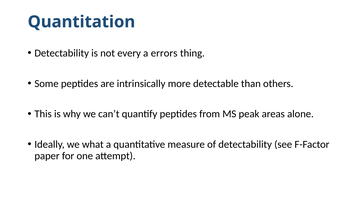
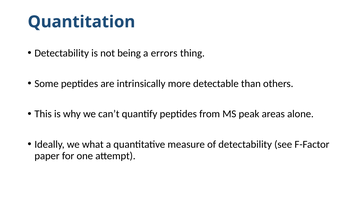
every: every -> being
